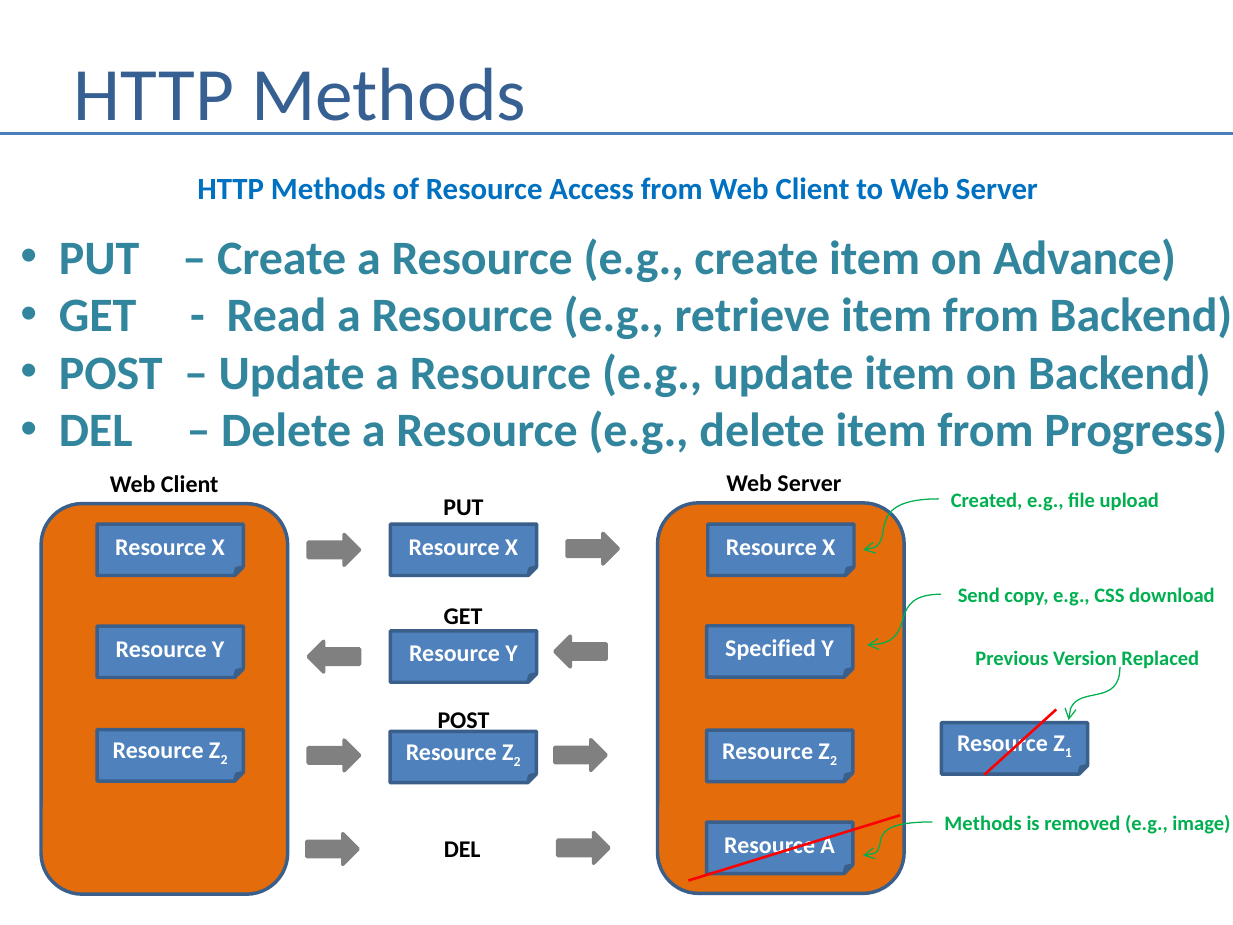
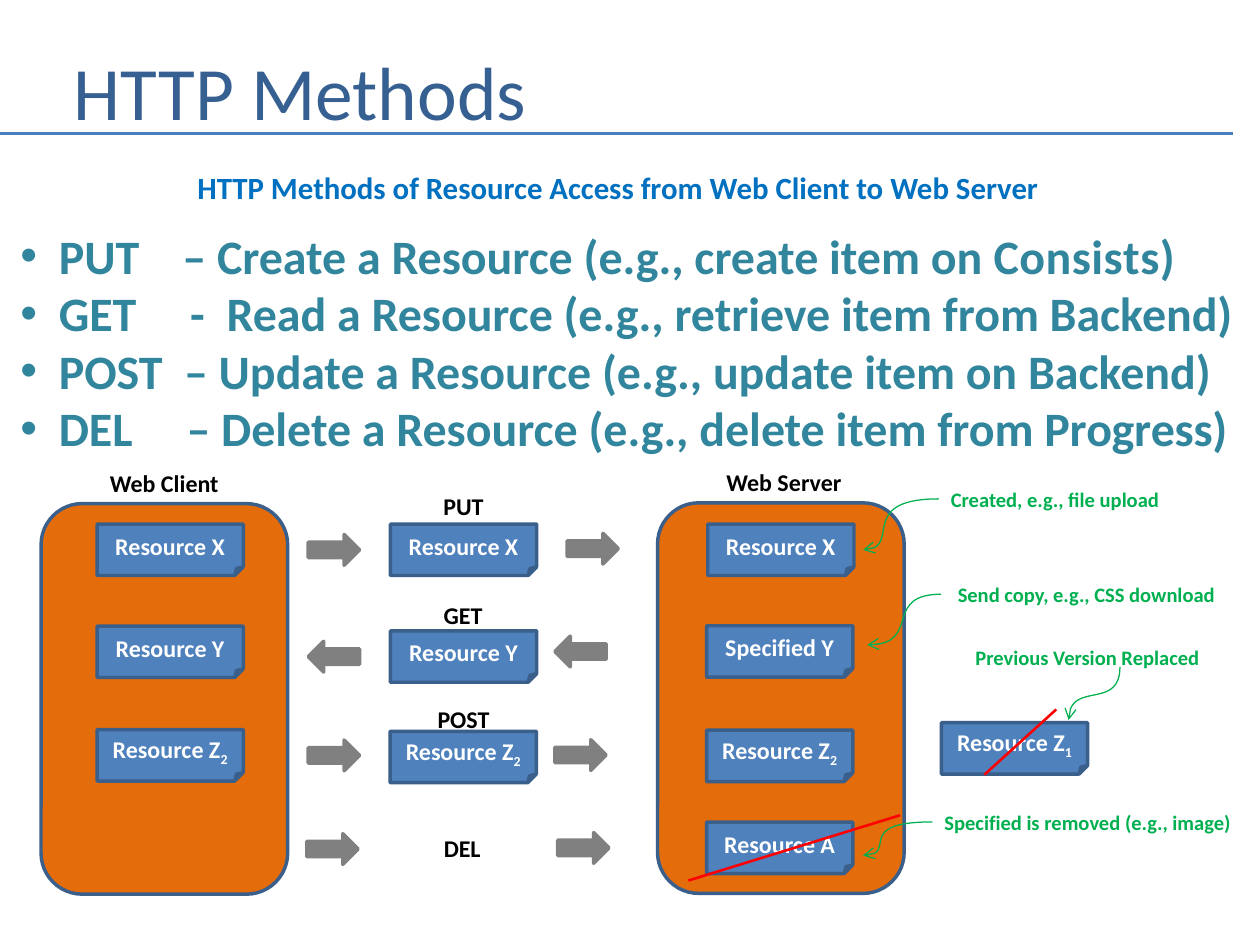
Advance: Advance -> Consists
Methods at (983, 823): Methods -> Specified
